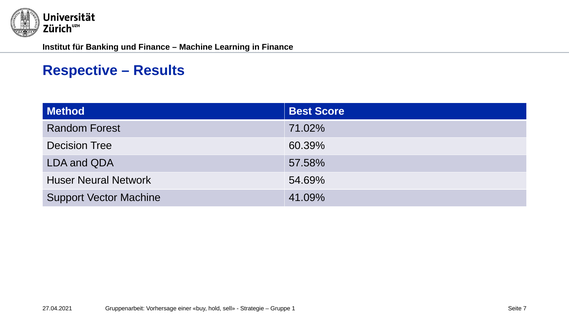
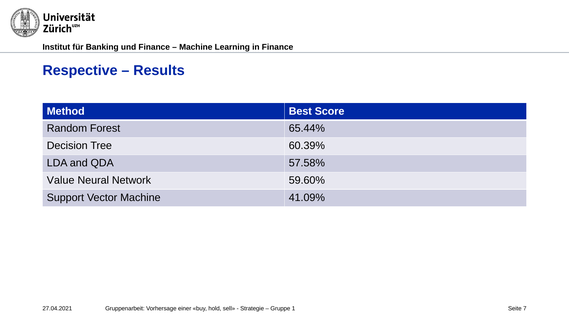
71.02%: 71.02% -> 65.44%
Huser: Huser -> Value
54.69%: 54.69% -> 59.60%
